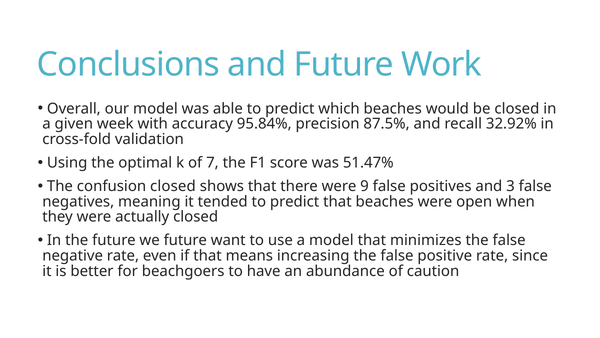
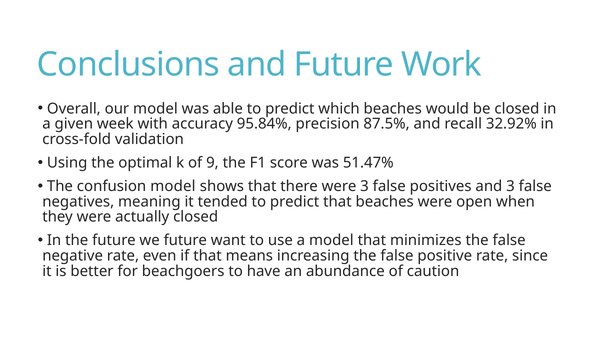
7: 7 -> 9
confusion closed: closed -> model
were 9: 9 -> 3
